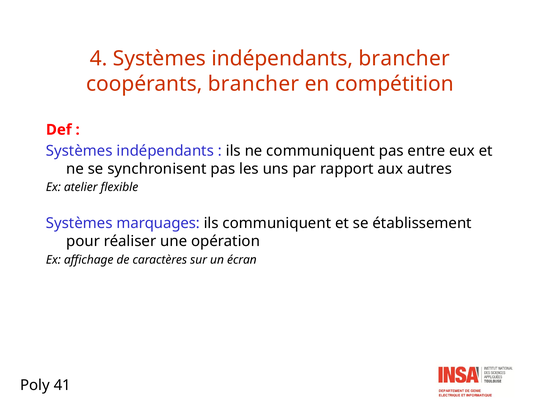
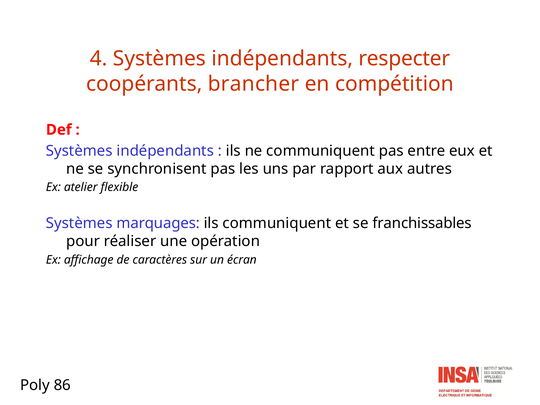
indépendants brancher: brancher -> respecter
établissement: établissement -> franchissables
41: 41 -> 86
